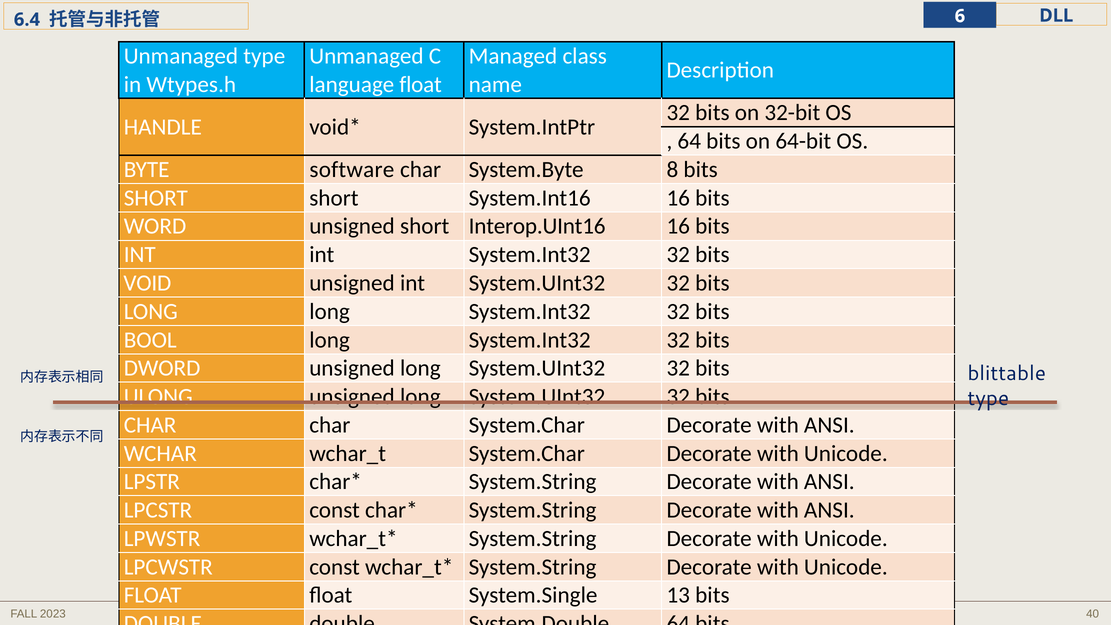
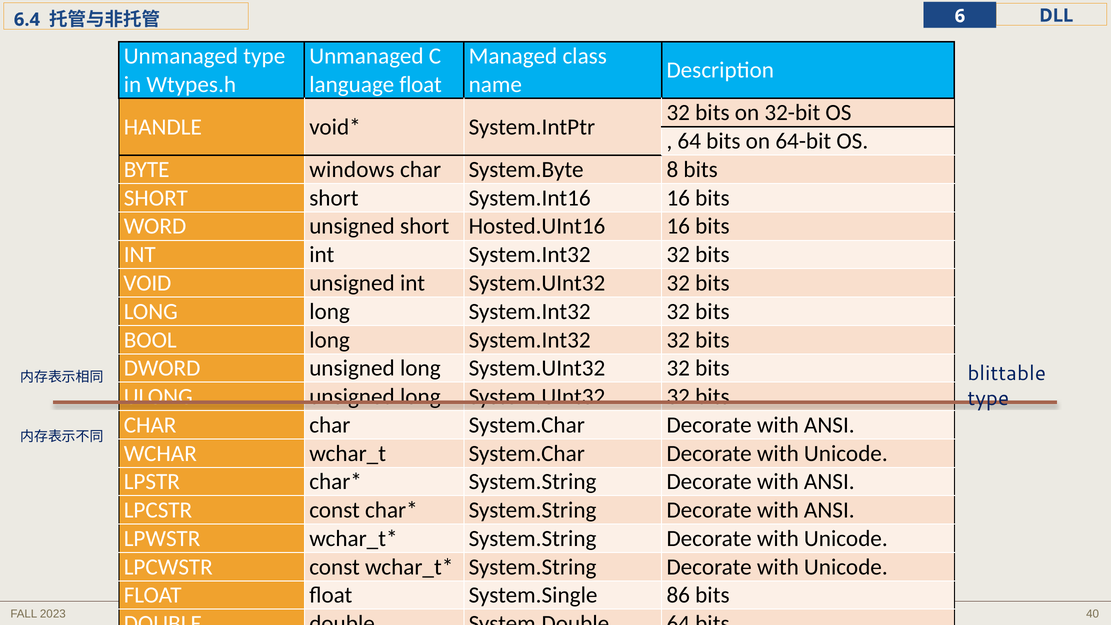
software: software -> windows
Interop.UInt16: Interop.UInt16 -> Hosted.UInt16
13: 13 -> 86
